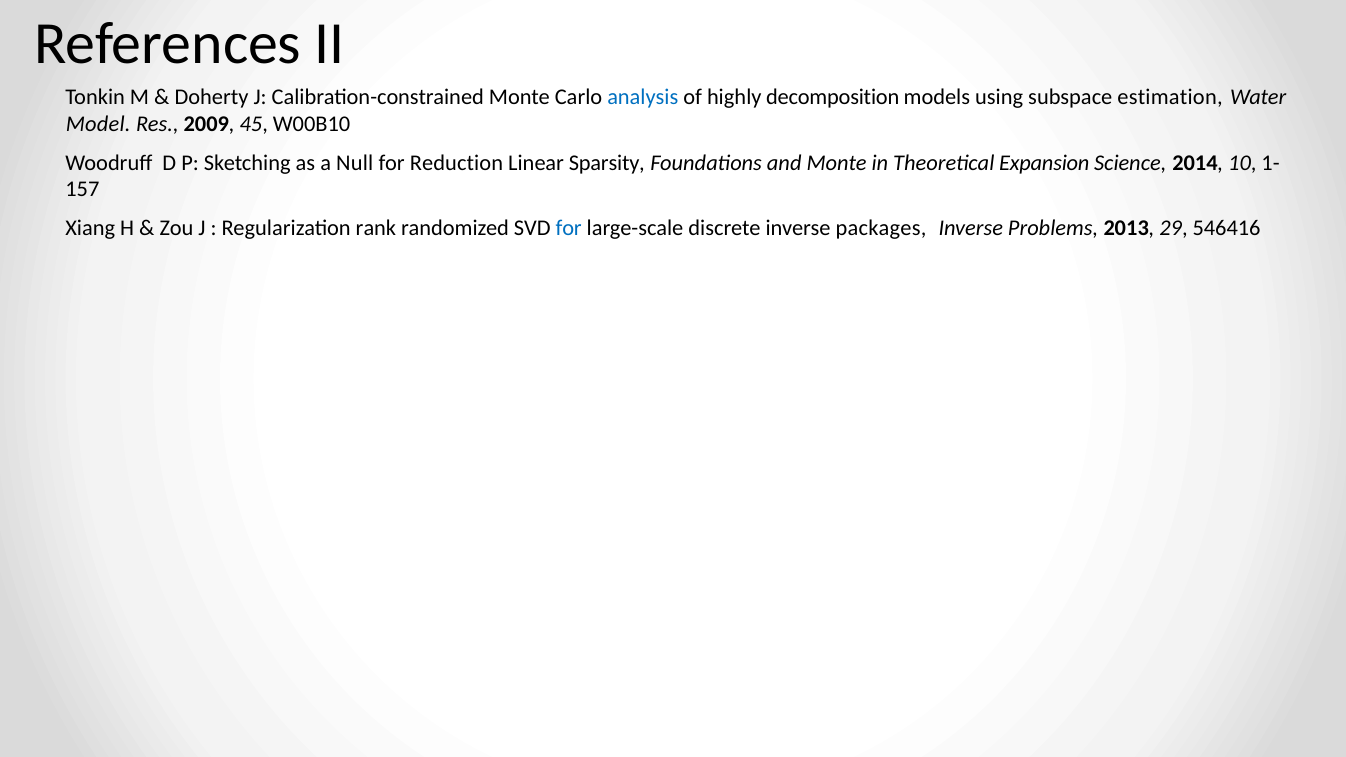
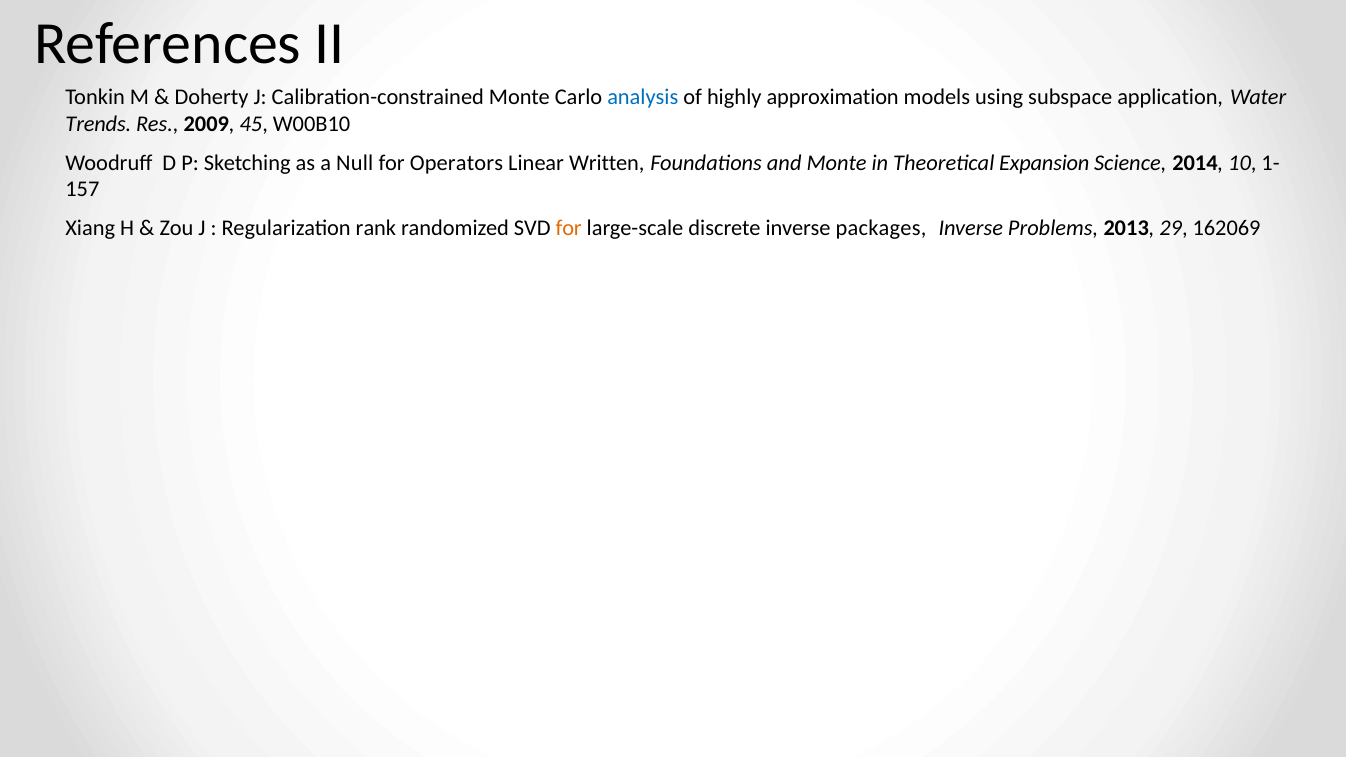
decomposition: decomposition -> approximation
estimation: estimation -> application
Model: Model -> Trends
Reduction: Reduction -> Operators
Sparsity: Sparsity -> Written
for at (569, 228) colour: blue -> orange
546416: 546416 -> 162069
